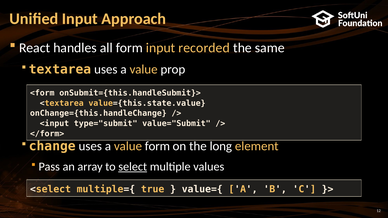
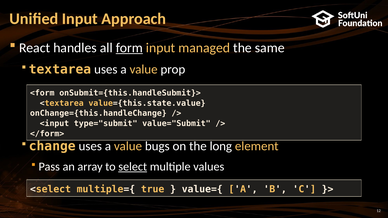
form at (129, 48) underline: none -> present
recorded: recorded -> managed
value form: form -> bugs
